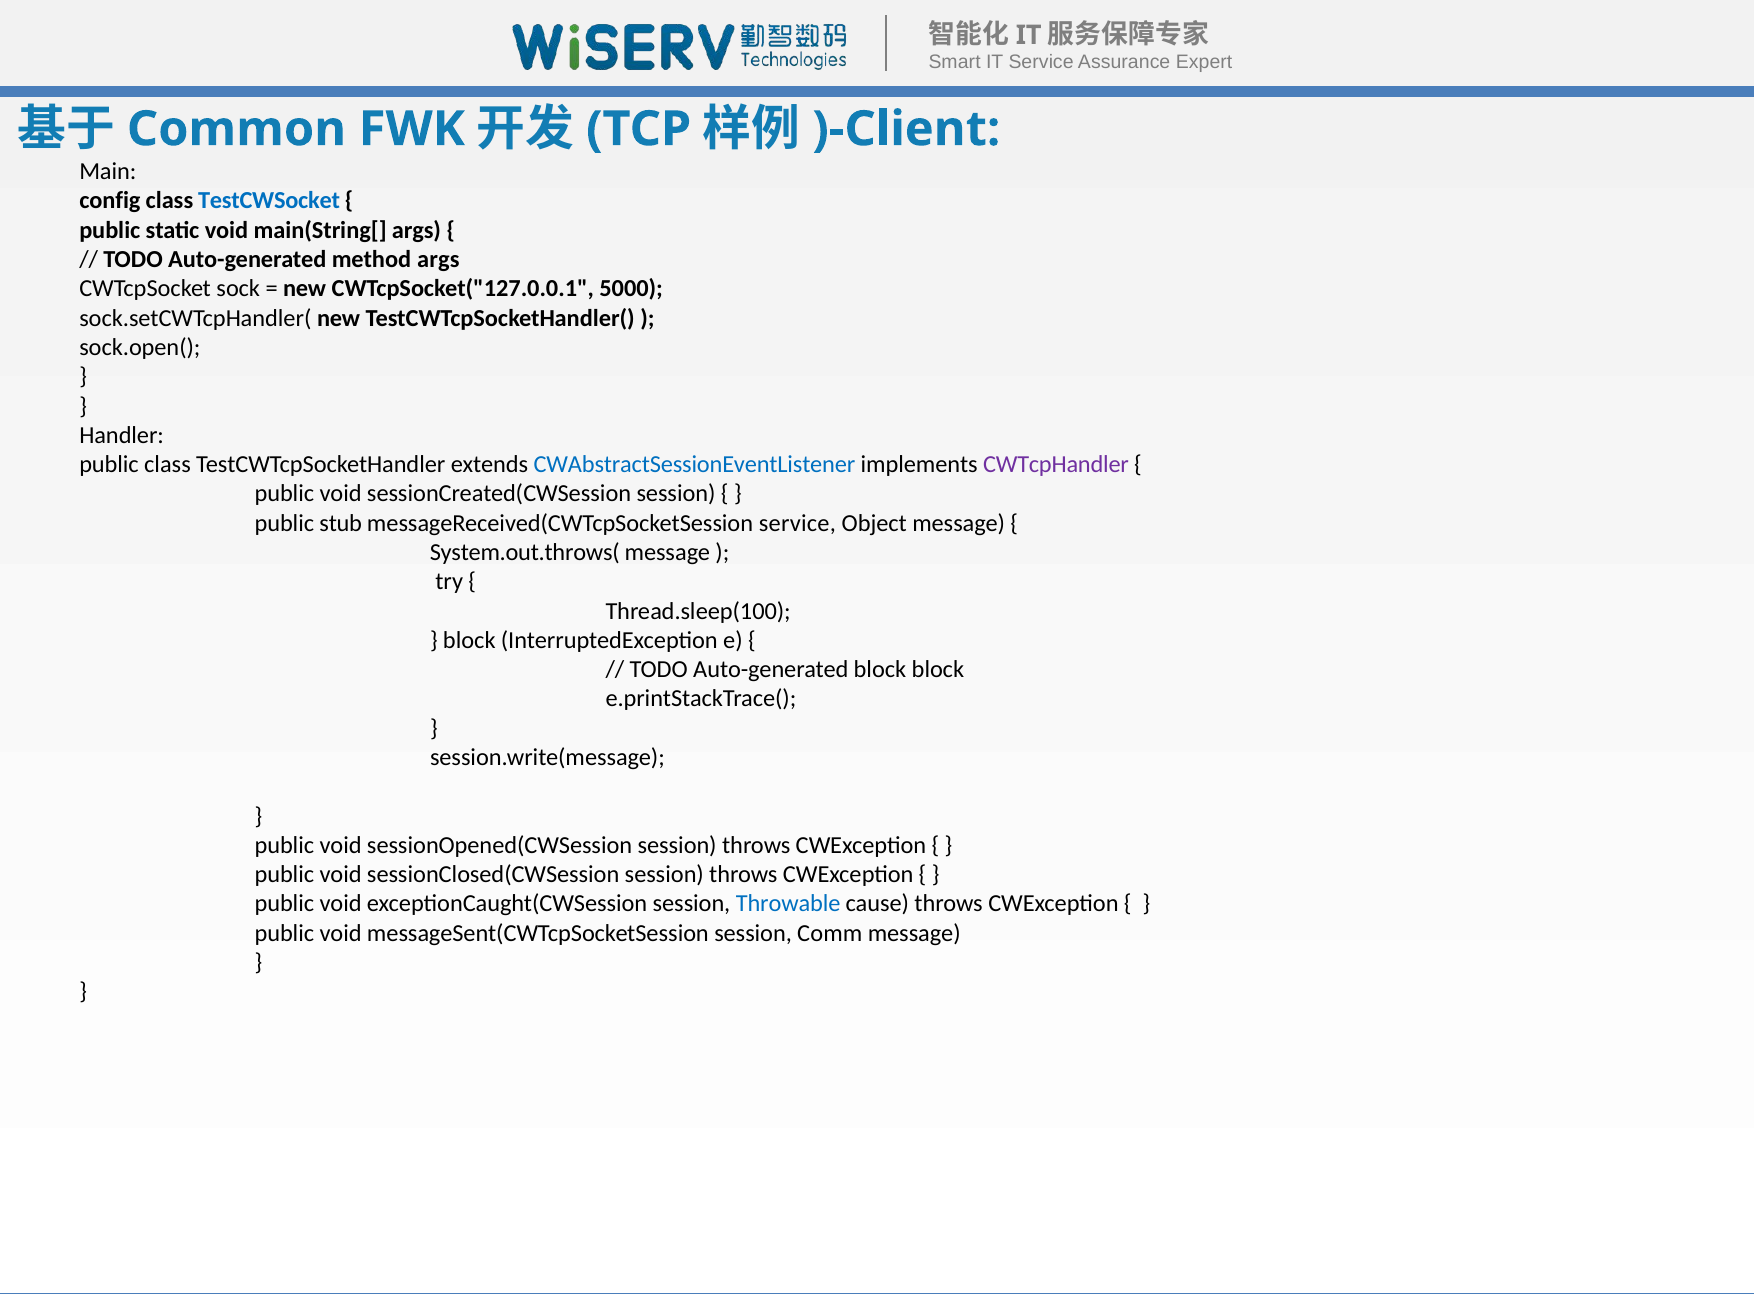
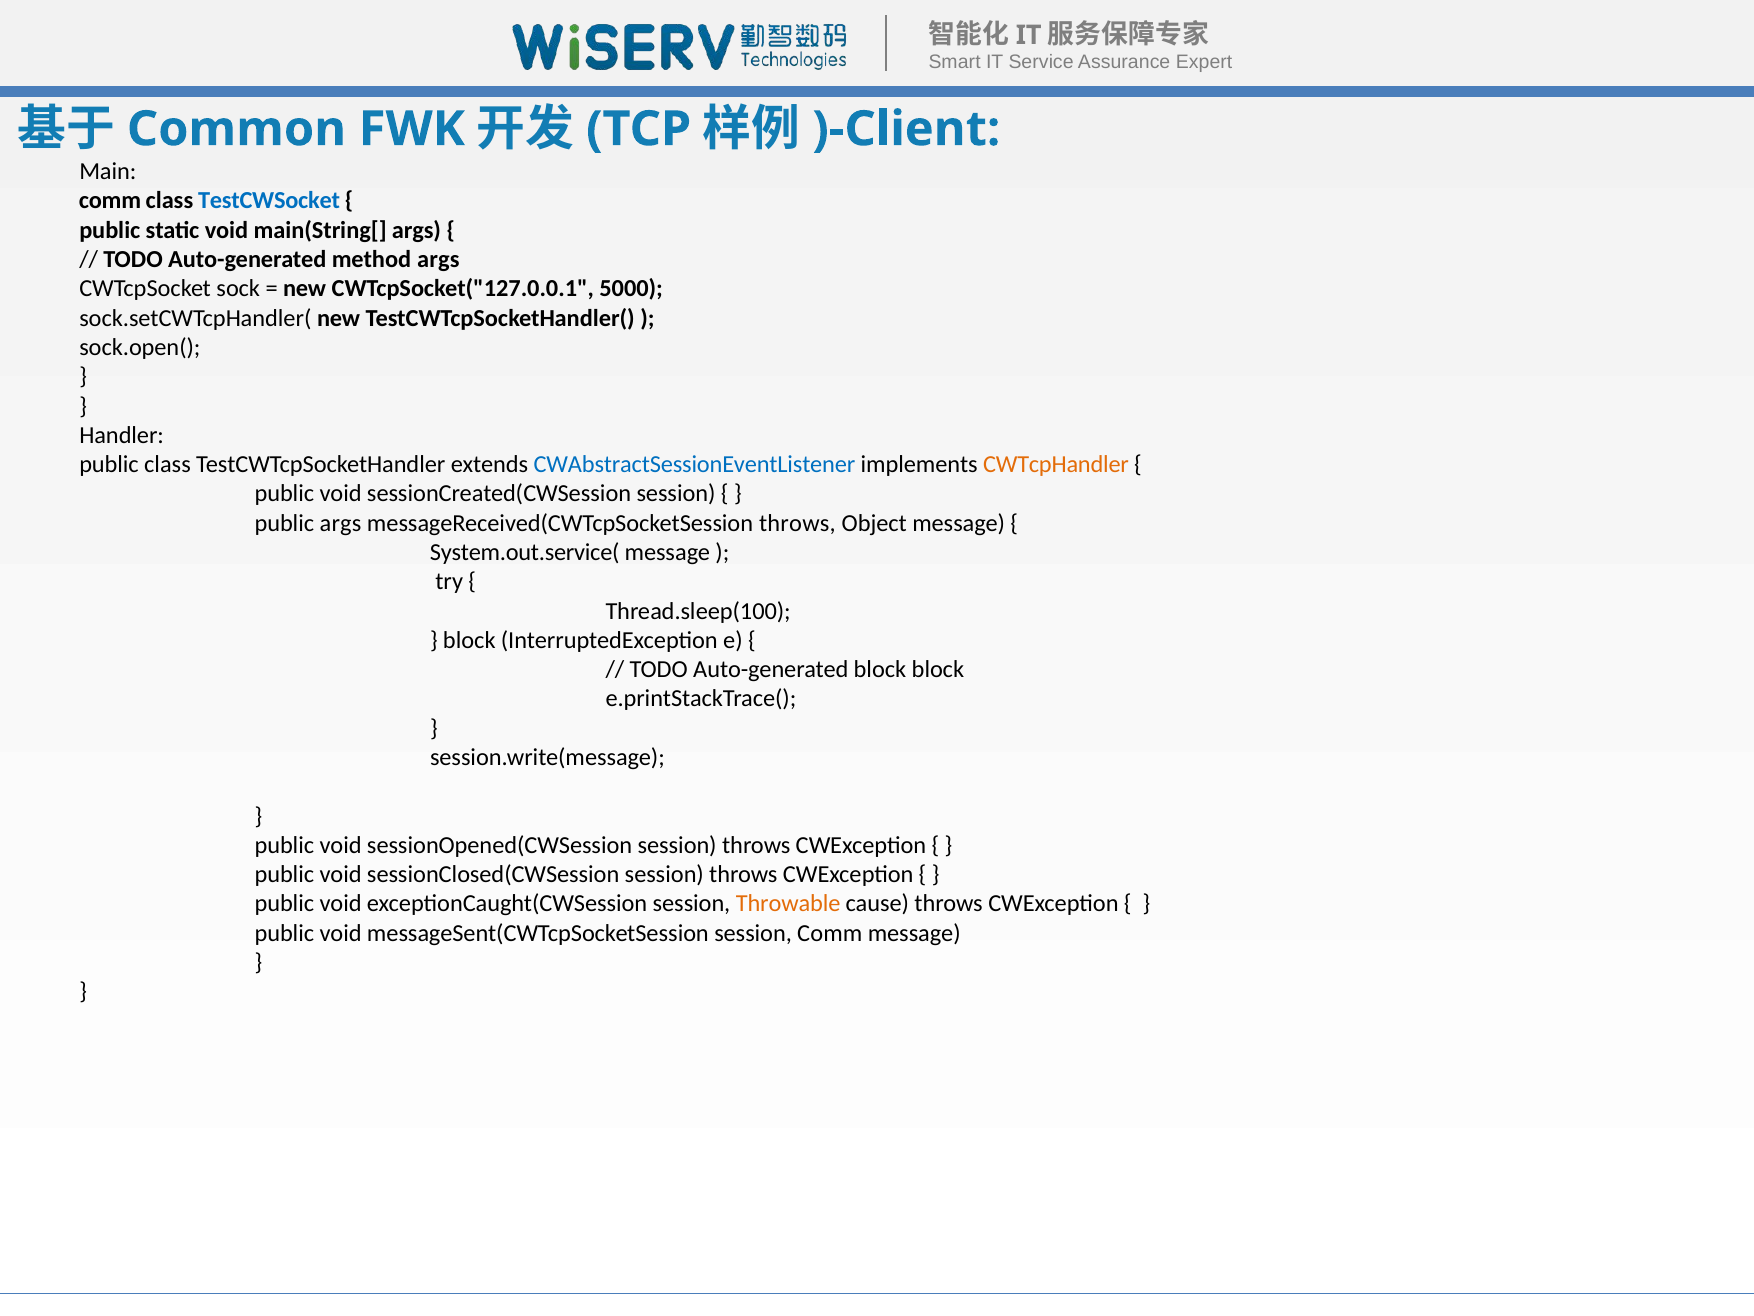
config at (110, 201): config -> comm
CWTcpHandler colour: purple -> orange
public stub: stub -> args
messageReceived(CWTcpSocketSession service: service -> throws
System.out.throws(: System.out.throws( -> System.out.service(
Throwable colour: blue -> orange
